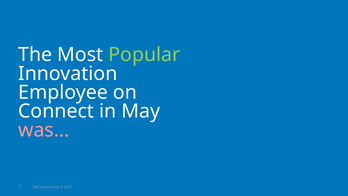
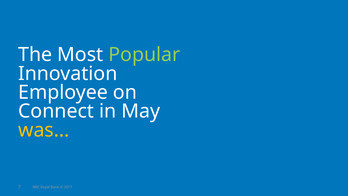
was… colour: pink -> yellow
